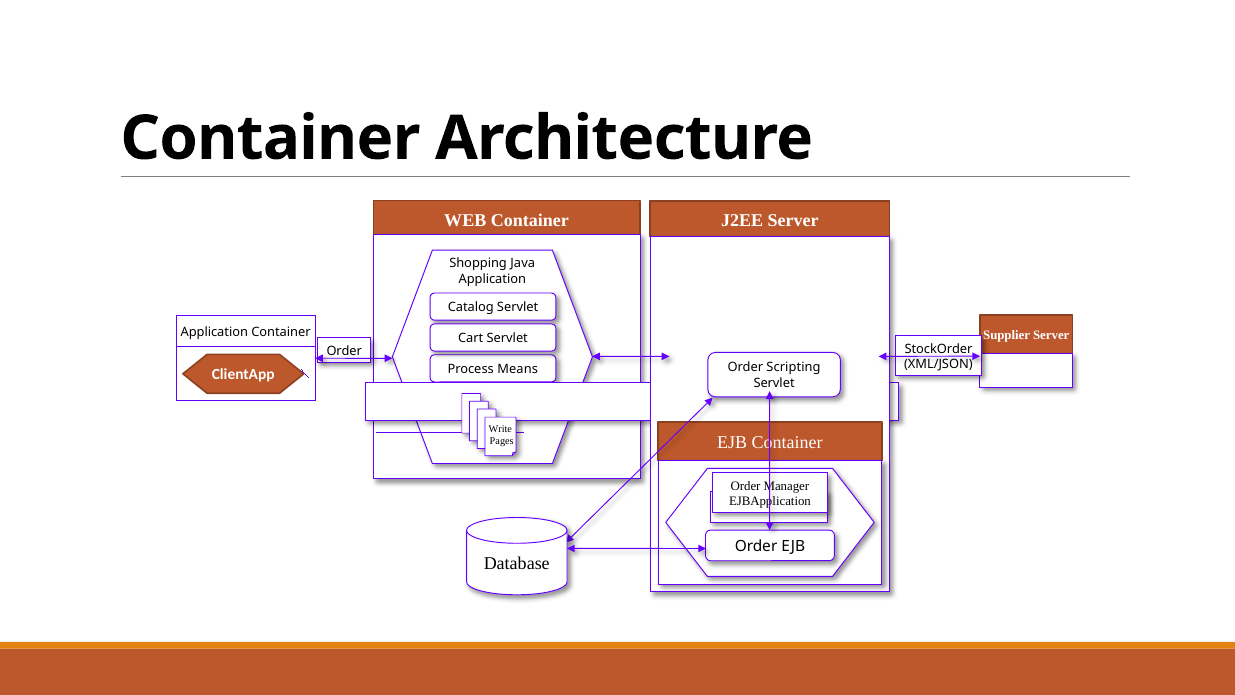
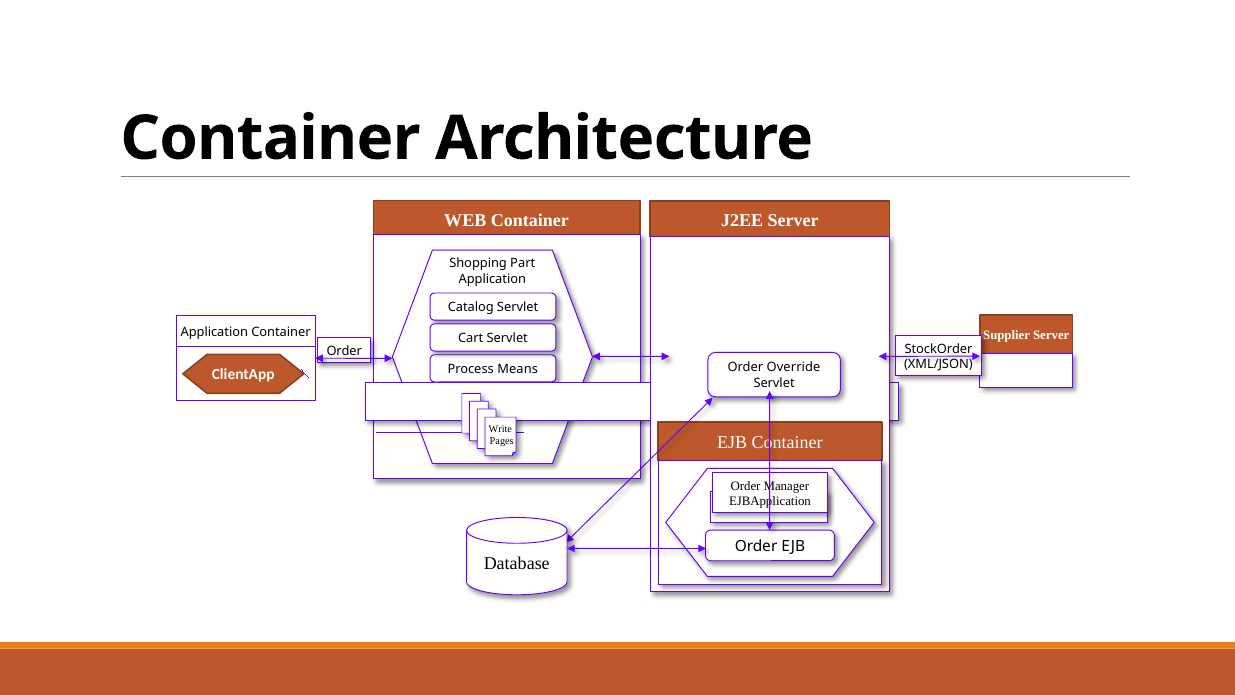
Java: Java -> Part
Scripting: Scripting -> Override
